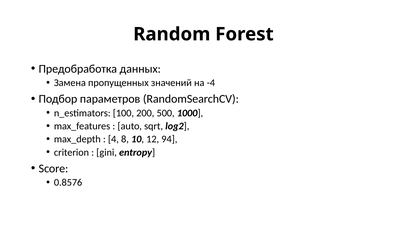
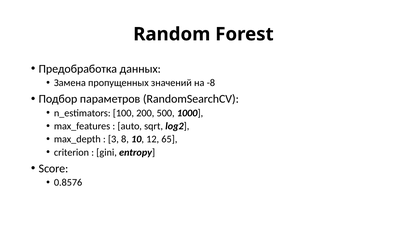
-4: -4 -> -8
4: 4 -> 3
94: 94 -> 65
